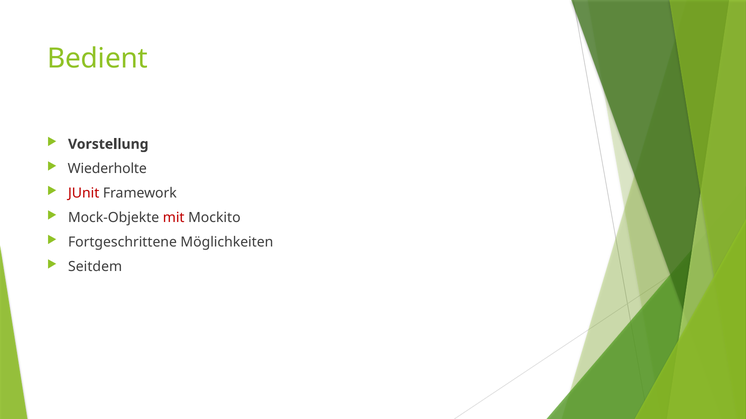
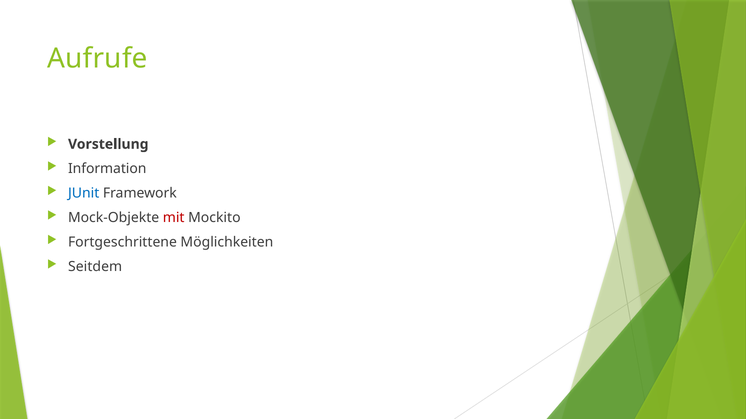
Bedient: Bedient -> Aufrufe
Wiederholte: Wiederholte -> Information
JUnit colour: red -> blue
